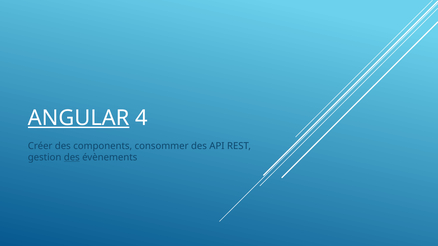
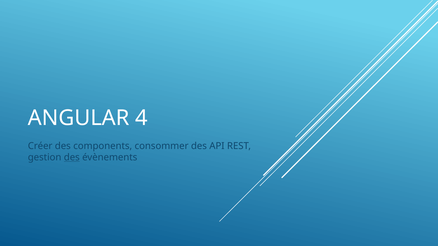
ANGULAR underline: present -> none
